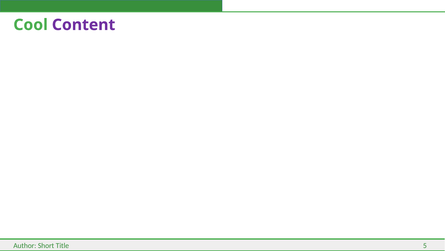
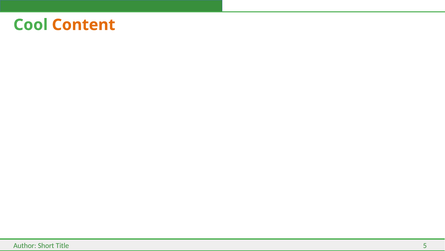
Content colour: purple -> orange
